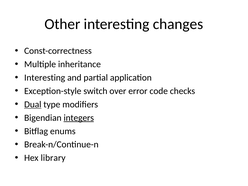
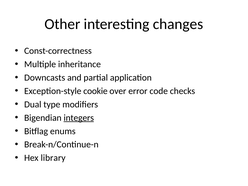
Interesting at (45, 78): Interesting -> Downcasts
switch: switch -> cookie
Dual underline: present -> none
